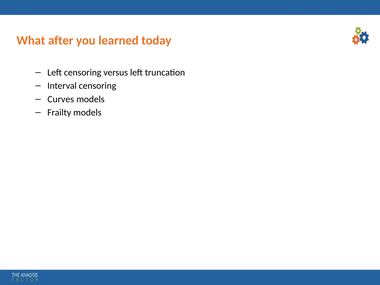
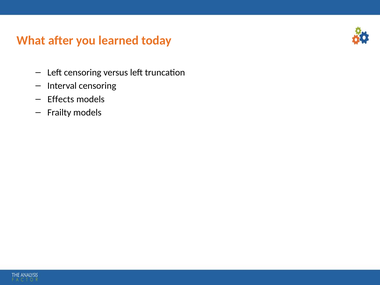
Curves: Curves -> Effects
